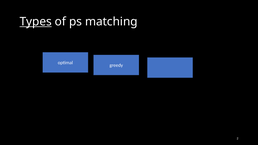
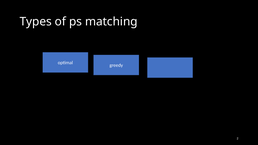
Types underline: present -> none
